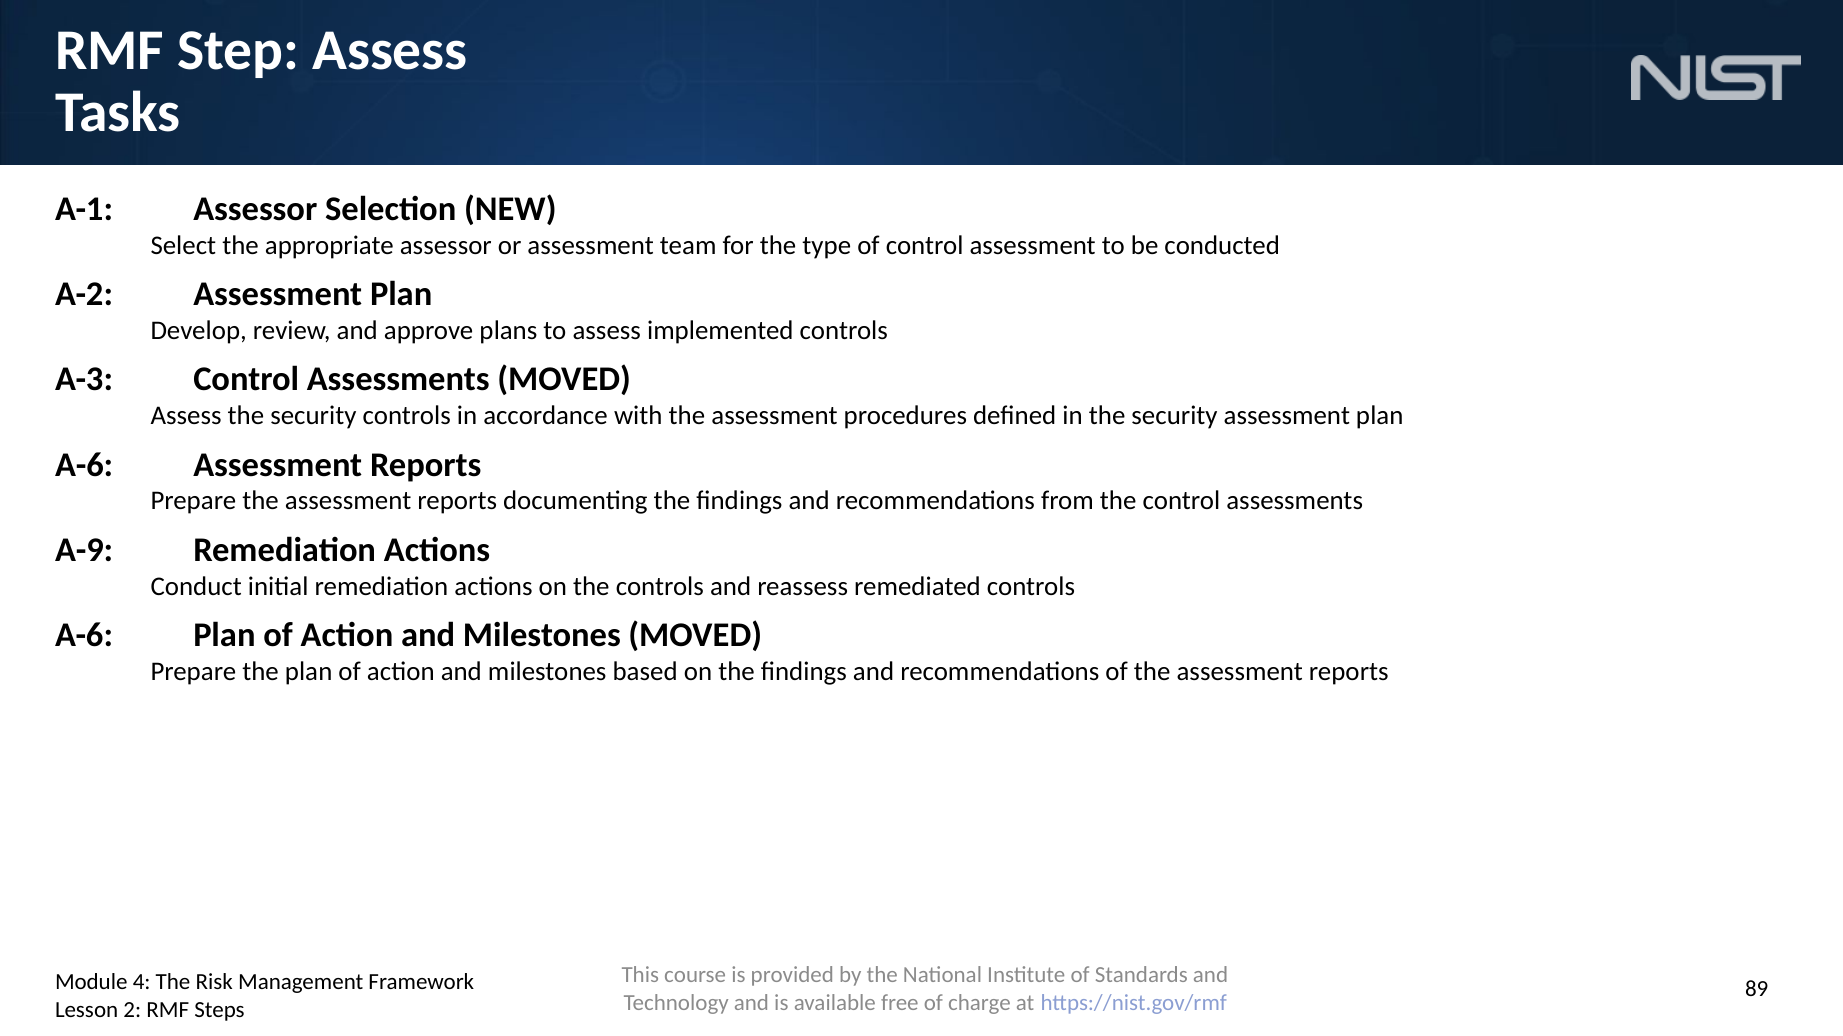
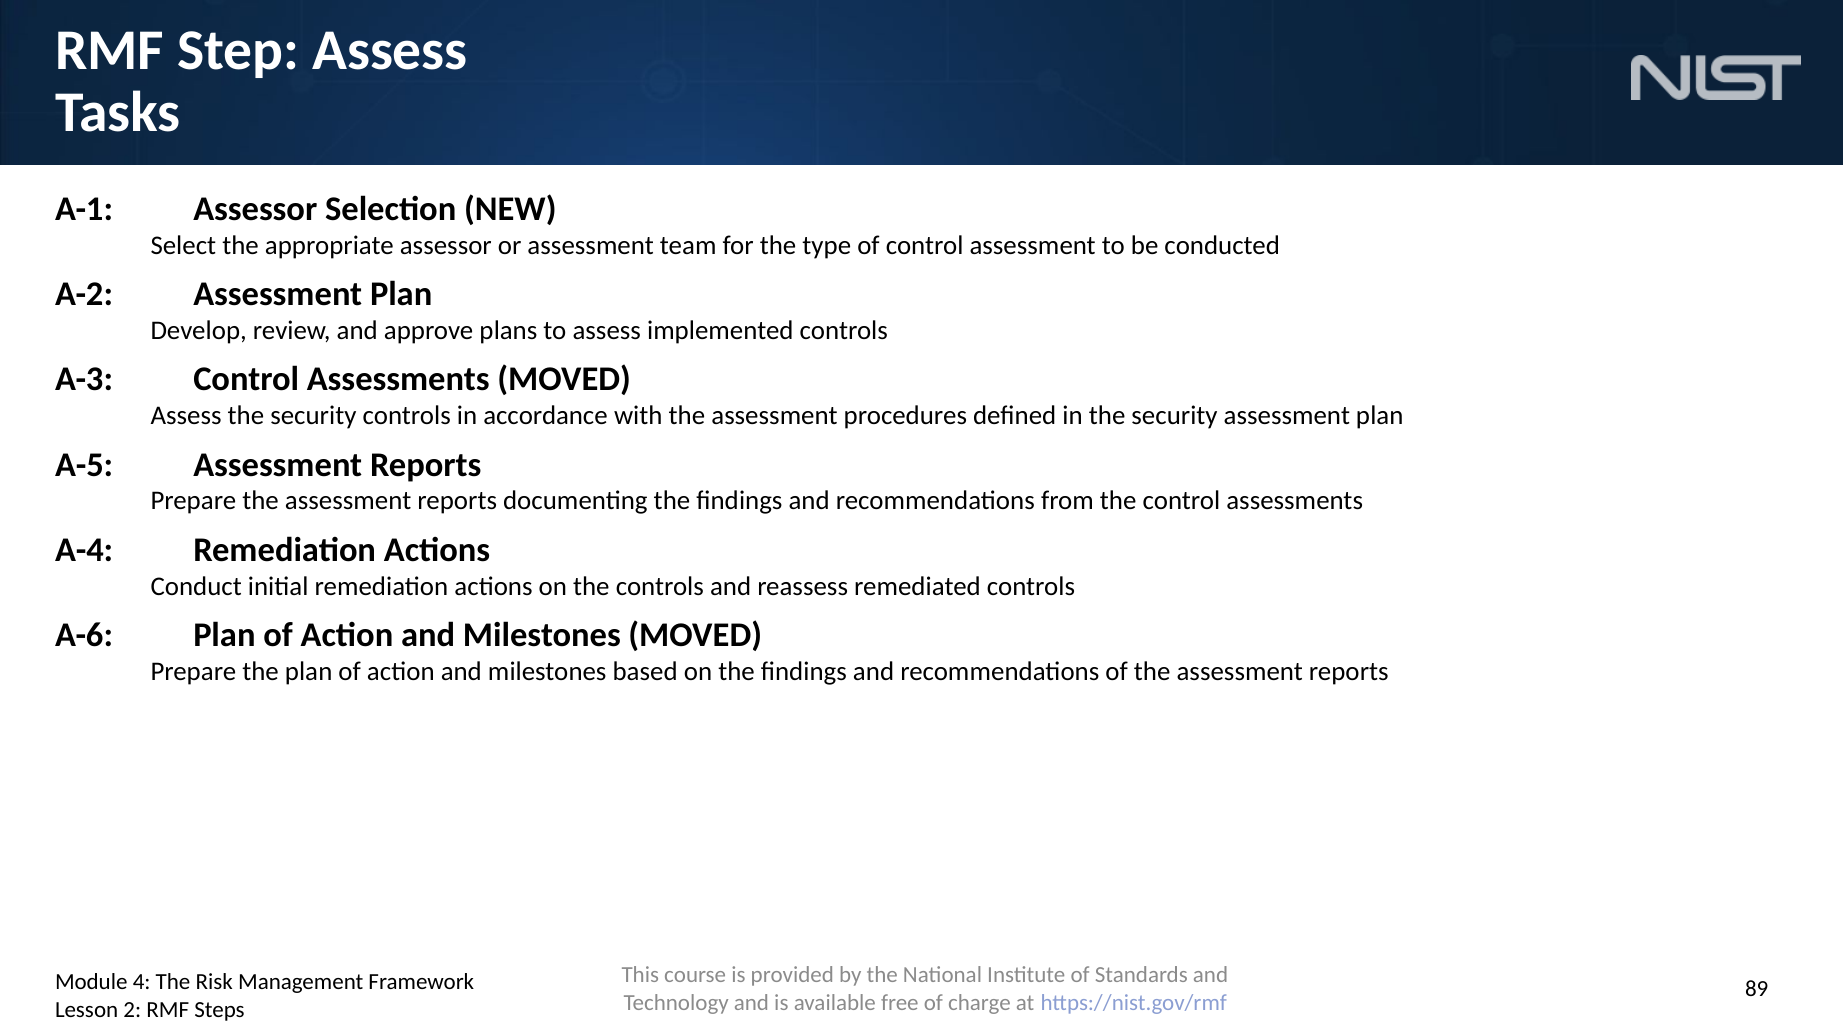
A-6 at (84, 465): A-6 -> A-5
A-9: A-9 -> A-4
